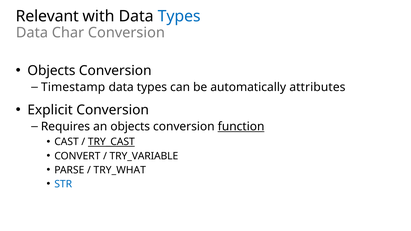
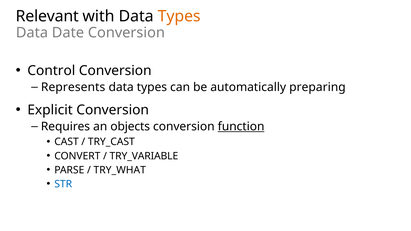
Types at (179, 16) colour: blue -> orange
Char: Char -> Date
Objects at (51, 71): Objects -> Control
Timestamp: Timestamp -> Represents
attributes: attributes -> preparing
TRY_CAST underline: present -> none
